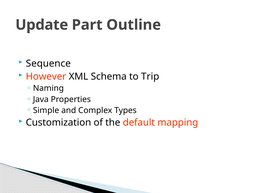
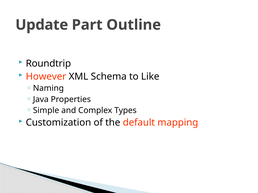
Sequence: Sequence -> Roundtrip
Trip: Trip -> Like
